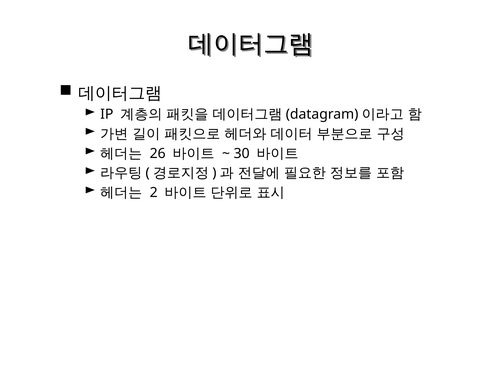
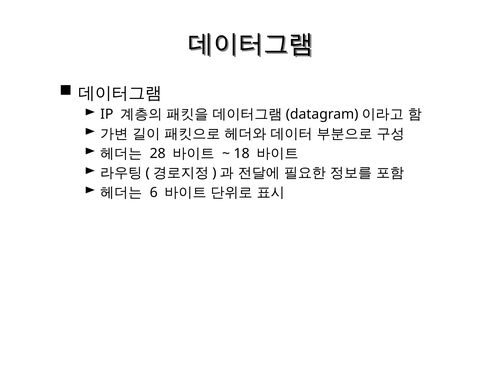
26: 26 -> 28
30: 30 -> 18
2: 2 -> 6
